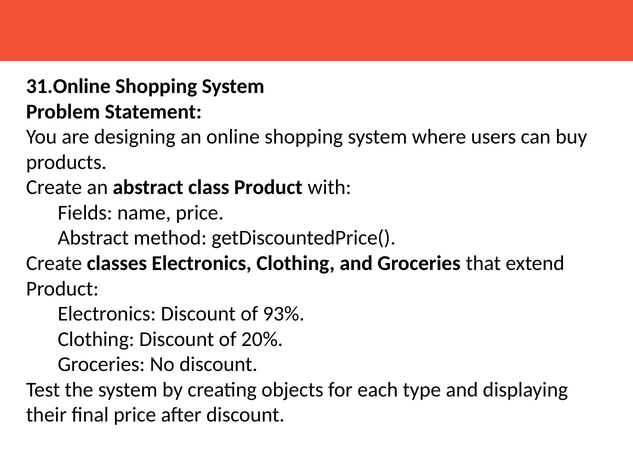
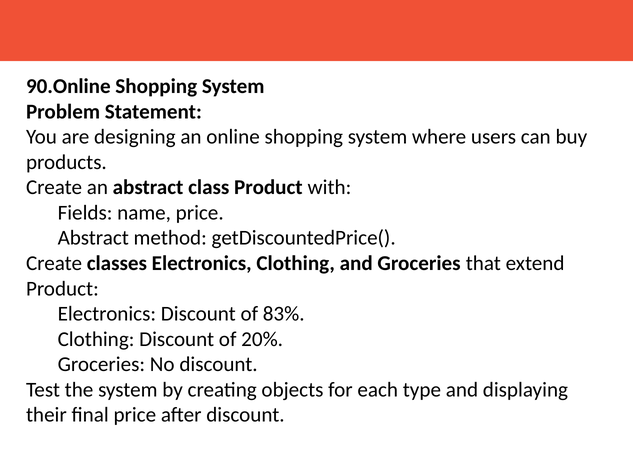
31.Online: 31.Online -> 90.Online
93%: 93% -> 83%
